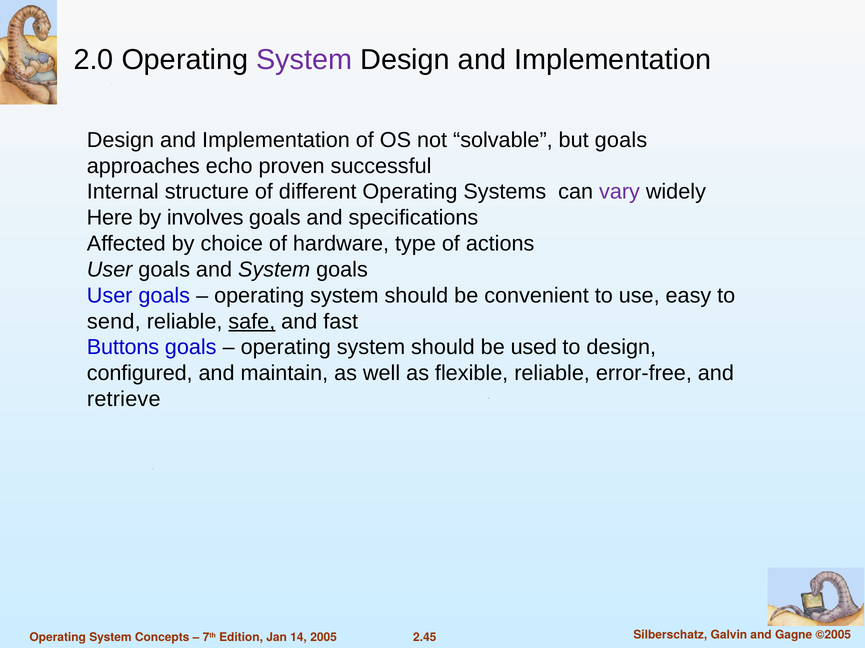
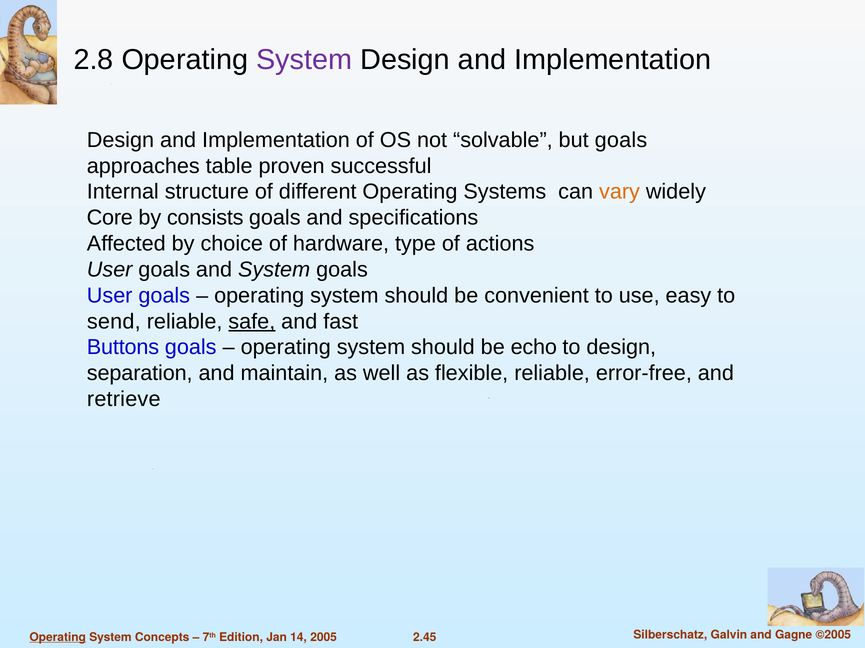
2.0: 2.0 -> 2.8
echo: echo -> table
vary colour: purple -> orange
Here: Here -> Core
involves: involves -> consists
used: used -> echo
configured: configured -> separation
Operating at (58, 638) underline: none -> present
